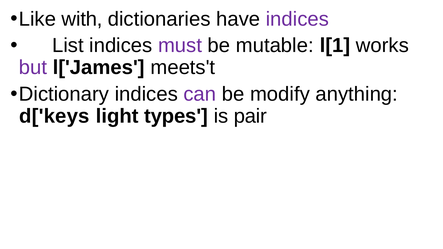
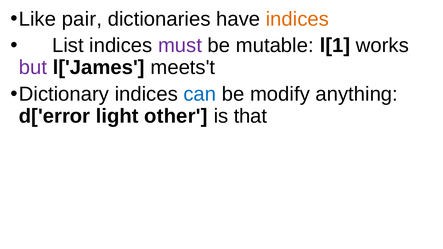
with: with -> pair
indices at (297, 19) colour: purple -> orange
can colour: purple -> blue
d['keys: d['keys -> d['error
types: types -> other
pair: pair -> that
